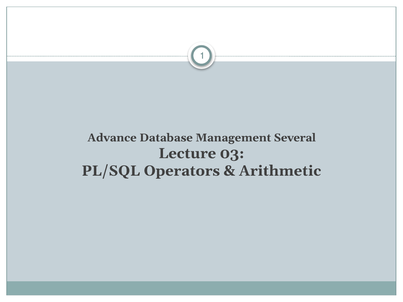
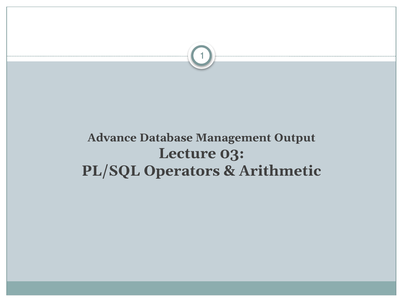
Several: Several -> Output
